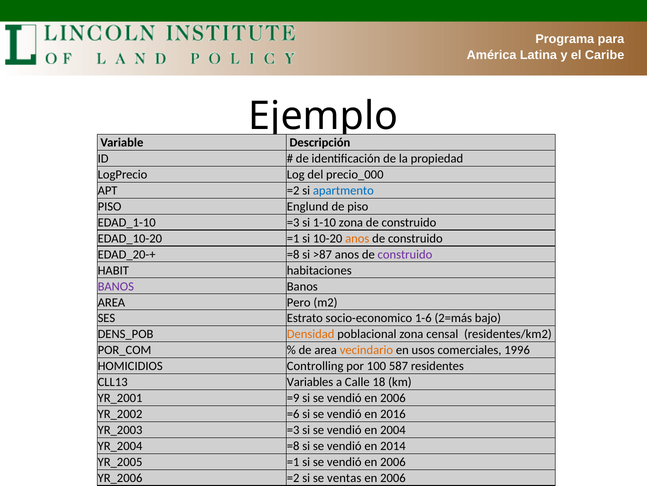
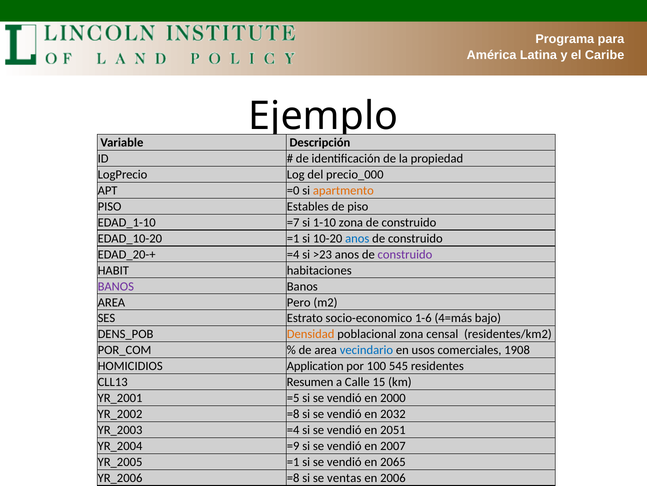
APT =2: =2 -> =0
apartmento colour: blue -> orange
Englund: Englund -> Estables
=3 at (293, 222): =3 -> =7
anos at (357, 238) colour: orange -> blue
=8 at (293, 254): =8 -> =4
>87: >87 -> >23
2=más: 2=más -> 4=más
vecindario colour: orange -> blue
1996: 1996 -> 1908
Controlling: Controlling -> Application
587: 587 -> 545
Variables: Variables -> Resumen
18: 18 -> 15
=9: =9 -> =5
2006 at (393, 398): 2006 -> 2000
=6 at (293, 414): =6 -> =8
2016: 2016 -> 2032
=3 at (293, 429): =3 -> =4
2004: 2004 -> 2051
=8 at (293, 445): =8 -> =9
2014: 2014 -> 2007
2006 at (393, 461): 2006 -> 2065
=2 at (293, 477): =2 -> =8
